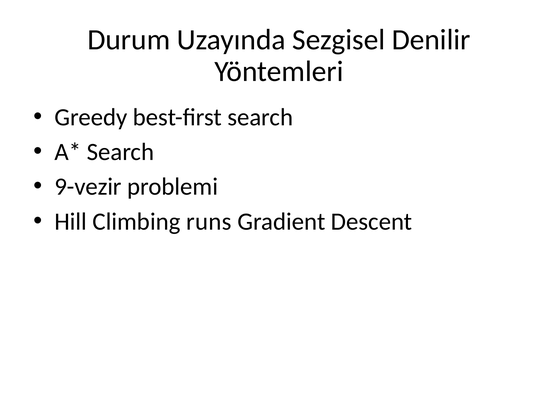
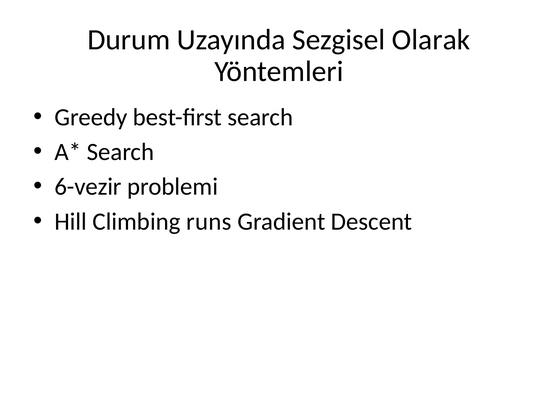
Denilir: Denilir -> Olarak
9-vezir: 9-vezir -> 6-vezir
